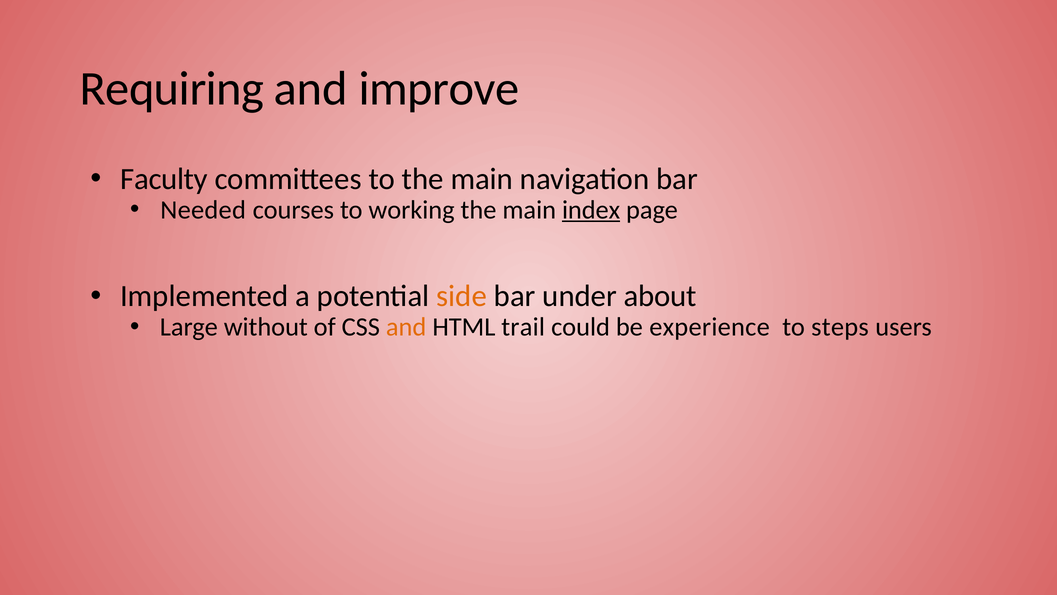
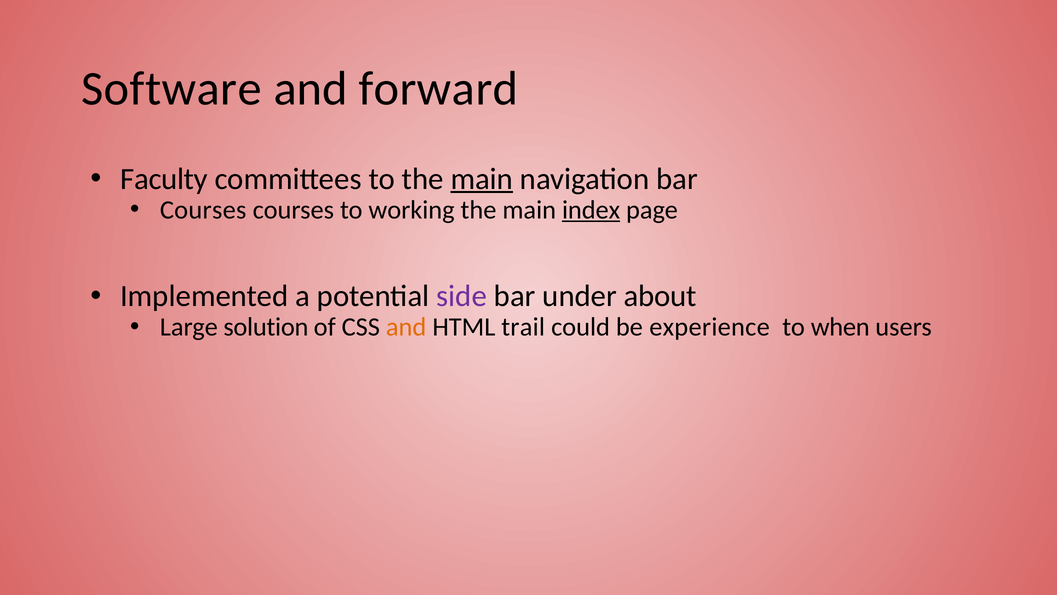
Requiring: Requiring -> Software
improve: improve -> forward
main at (482, 179) underline: none -> present
Needed at (203, 210): Needed -> Courses
side colour: orange -> purple
without: without -> solution
steps: steps -> when
